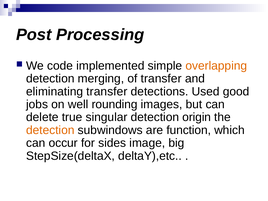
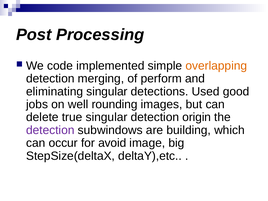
of transfer: transfer -> perform
eliminating transfer: transfer -> singular
detection at (50, 130) colour: orange -> purple
function: function -> building
sides: sides -> avoid
